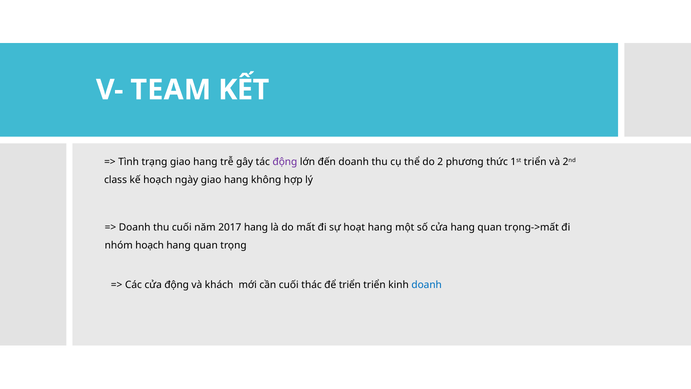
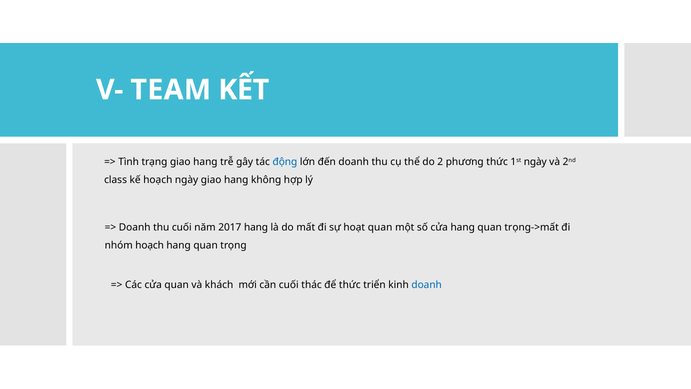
động at (285, 162) colour: purple -> blue
1st triển: triển -> ngày
hoạt hang: hang -> quan
cửa động: động -> quan
để triển: triển -> thức
